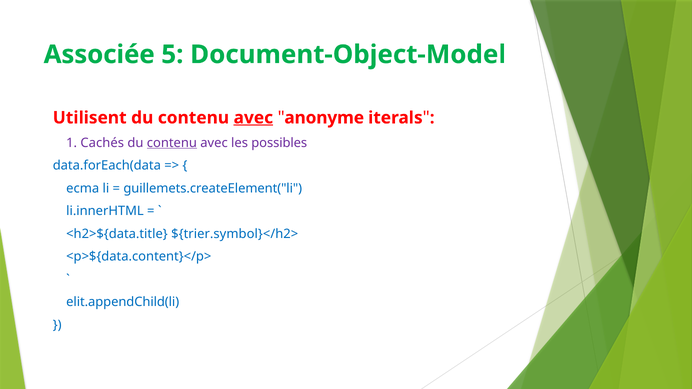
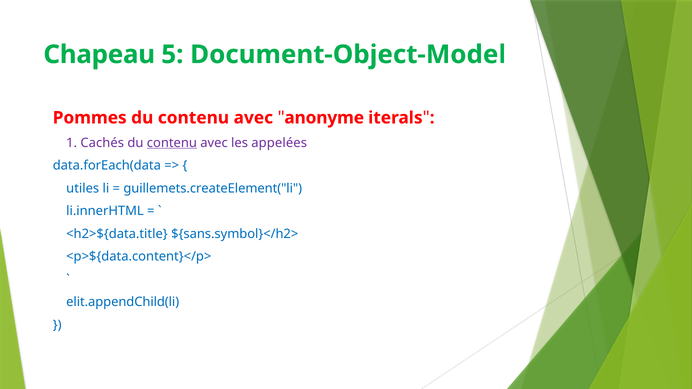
Associée: Associée -> Chapeau
Utilisent: Utilisent -> Pommes
avec at (253, 118) underline: present -> none
possibles: possibles -> appelées
ecma: ecma -> utiles
${trier.symbol}</h2>: ${trier.symbol}</h2> -> ${sans.symbol}</h2>
